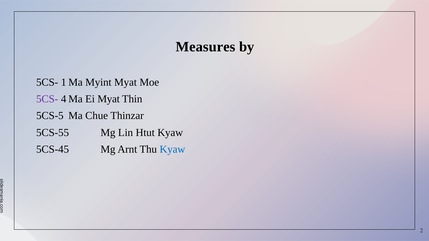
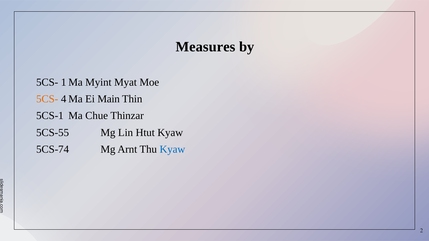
5CS- at (47, 99) colour: purple -> orange
Ei Myat: Myat -> Main
5CS-5: 5CS-5 -> 5CS-1
5CS-45: 5CS-45 -> 5CS-74
